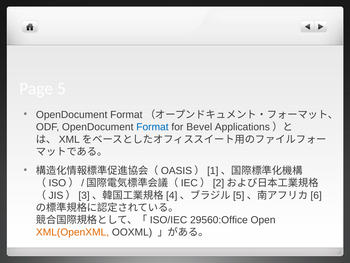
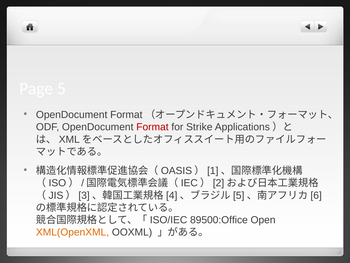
Format colour: blue -> red
Bevel: Bevel -> Strike
29560:Office: 29560:Office -> 89500:Office
